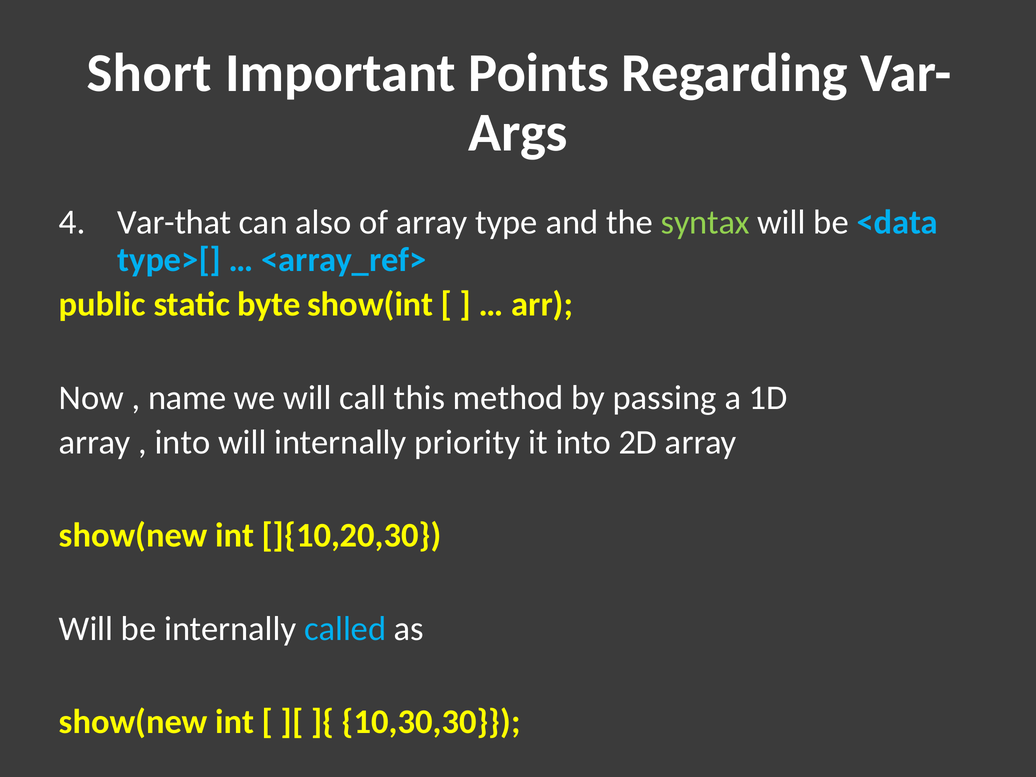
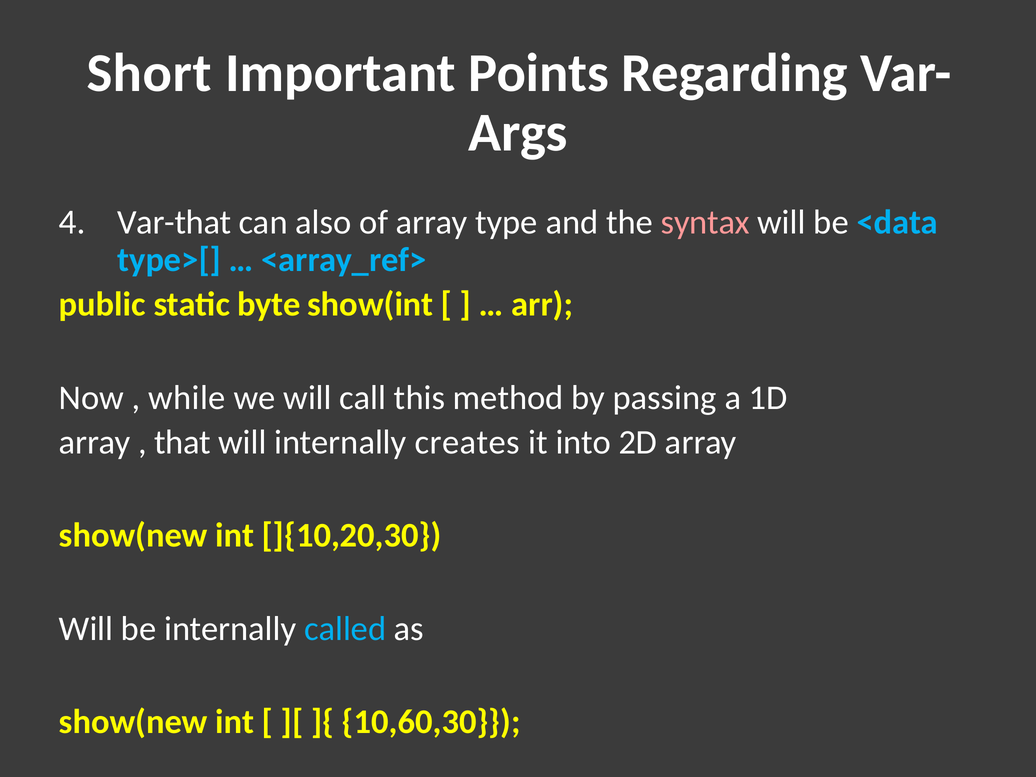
syntax colour: light green -> pink
name: name -> while
into at (182, 442): into -> that
priority: priority -> creates
10,30,30: 10,30,30 -> 10,60,30
